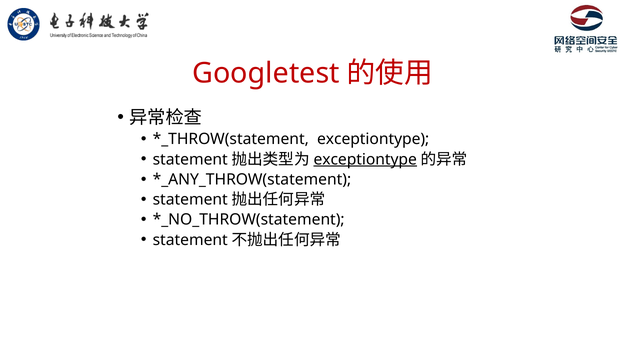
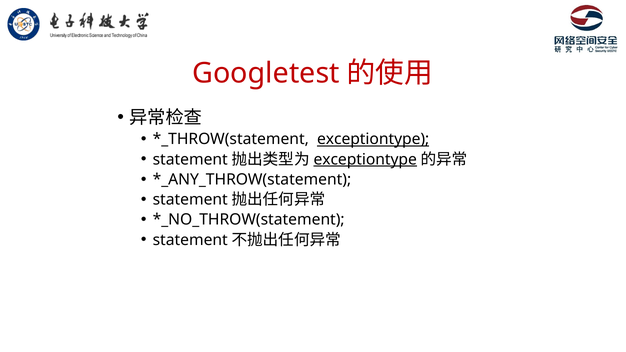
exceptiontype at (373, 139) underline: none -> present
